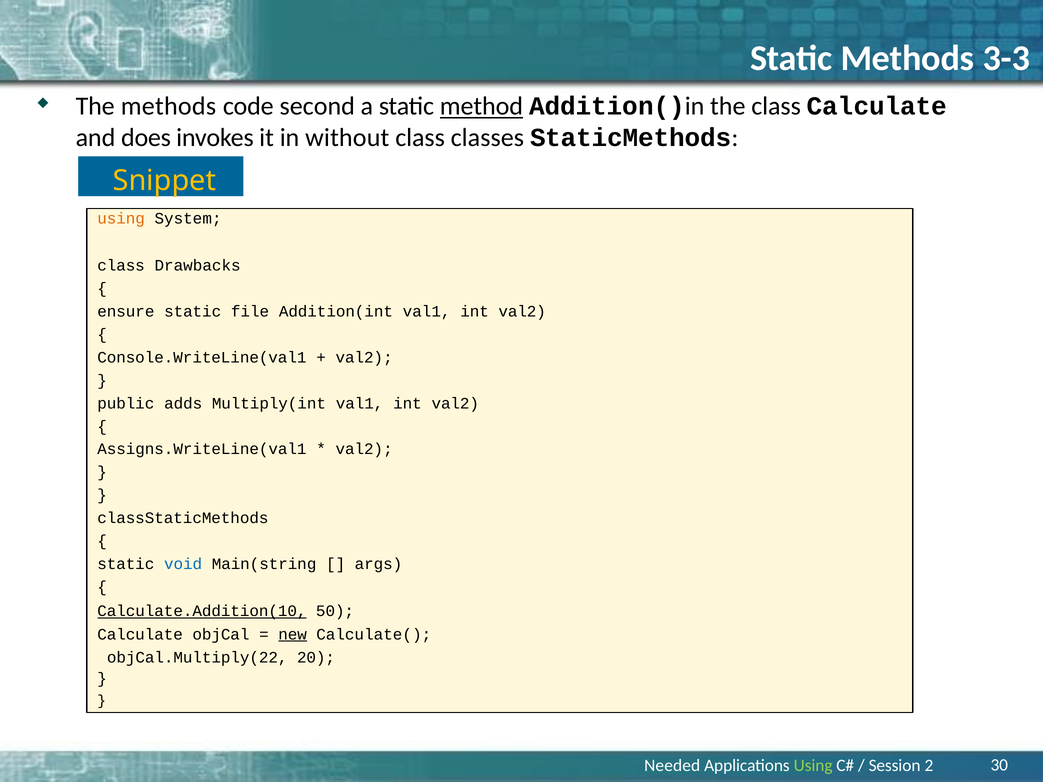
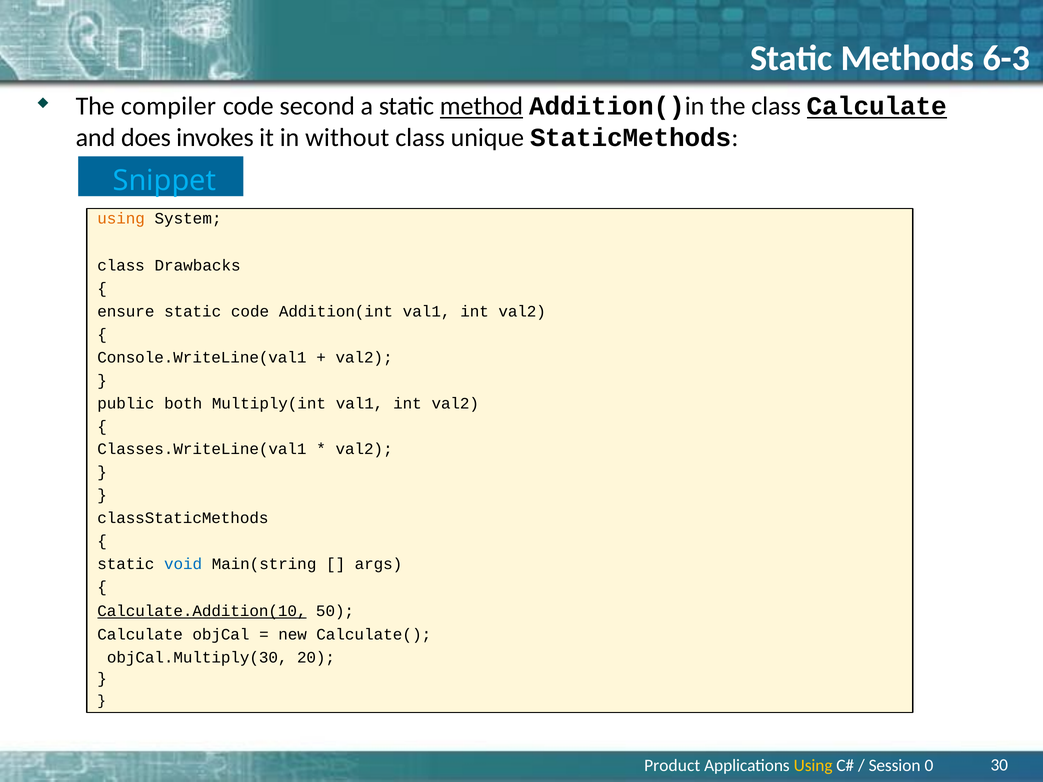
3-3: 3-3 -> 6-3
The methods: methods -> compiler
Calculate at (877, 106) underline: none -> present
classes: classes -> unique
Snippet colour: yellow -> light blue
static file: file -> code
adds: adds -> both
Assigns.WriteLine(val1: Assigns.WriteLine(val1 -> Classes.WriteLine(val1
new underline: present -> none
objCal.Multiply(22: objCal.Multiply(22 -> objCal.Multiply(30
Needed: Needed -> Product
Using at (813, 766) colour: light green -> yellow
2: 2 -> 0
